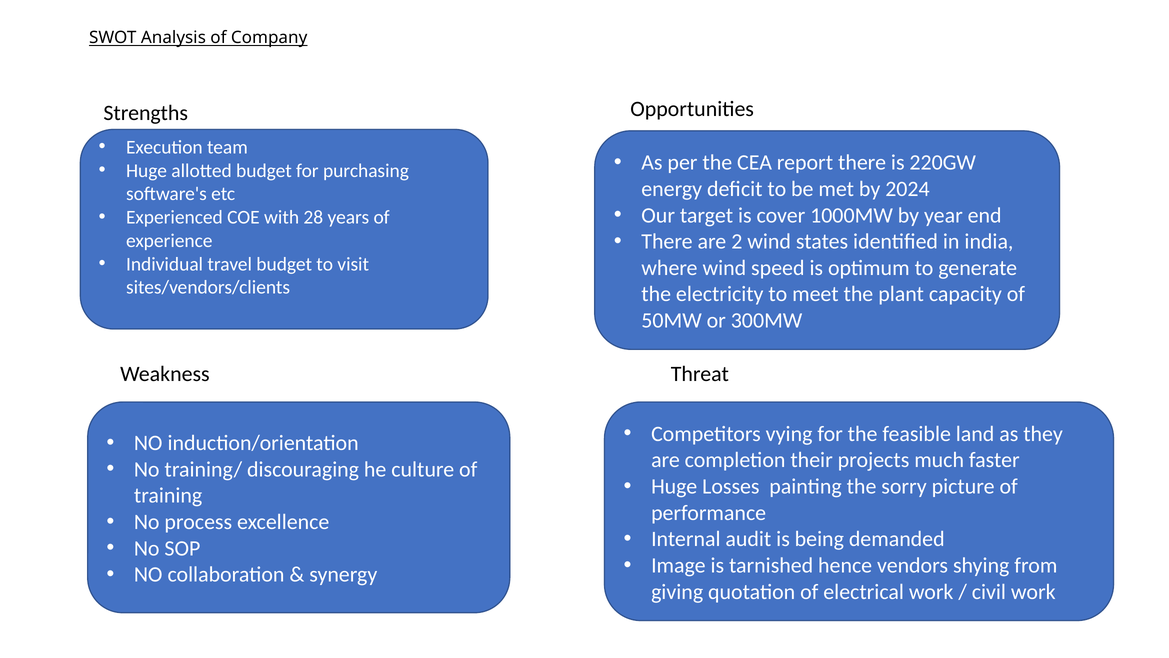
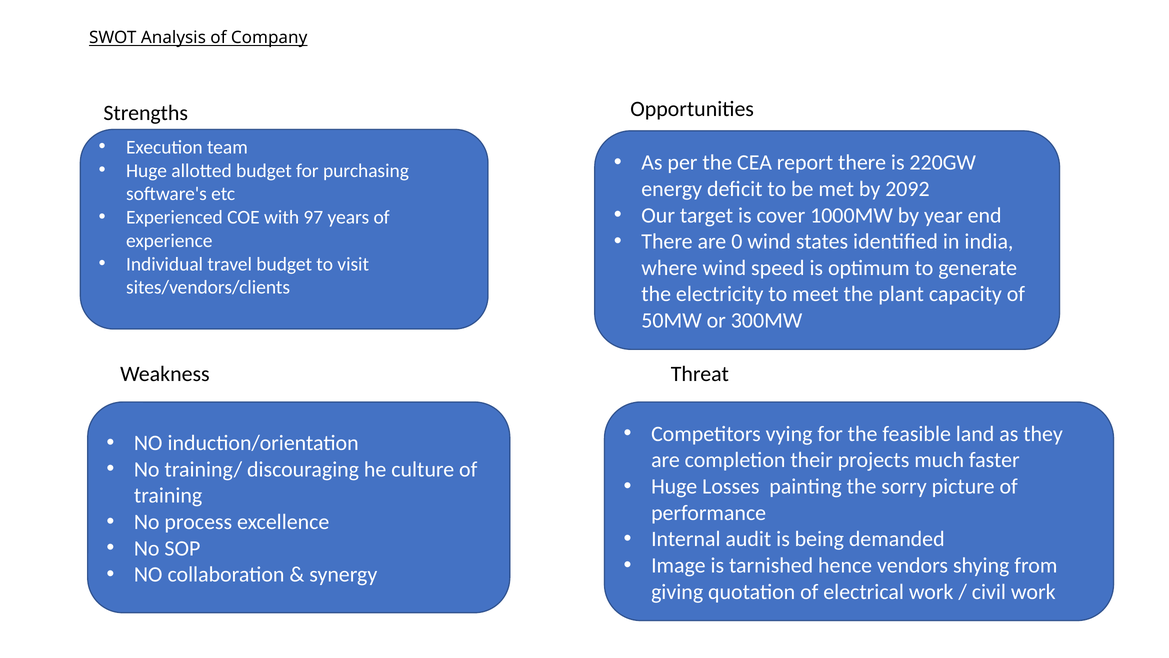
2024: 2024 -> 2092
28: 28 -> 97
2: 2 -> 0
